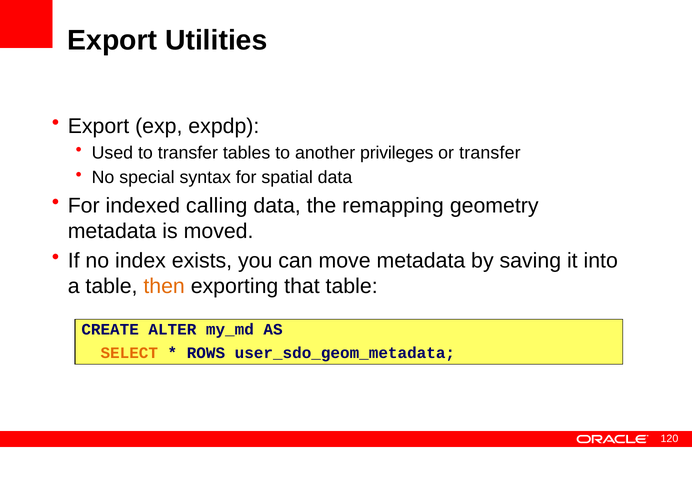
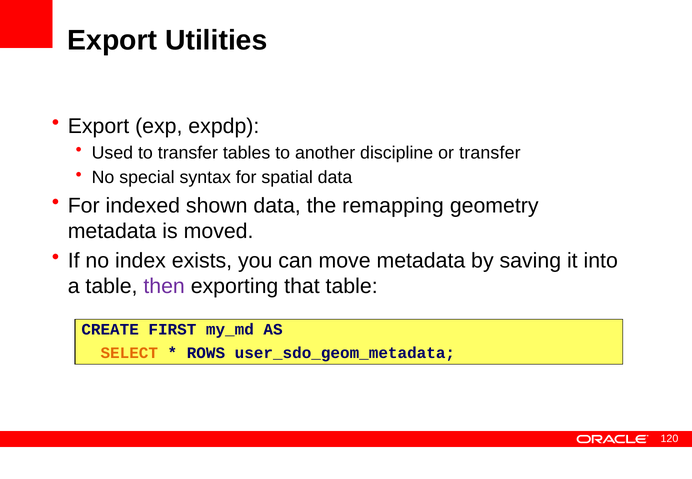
privileges: privileges -> discipline
calling: calling -> shown
then colour: orange -> purple
ALTER: ALTER -> FIRST
